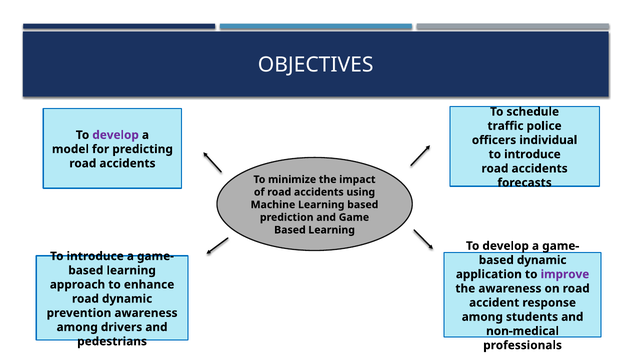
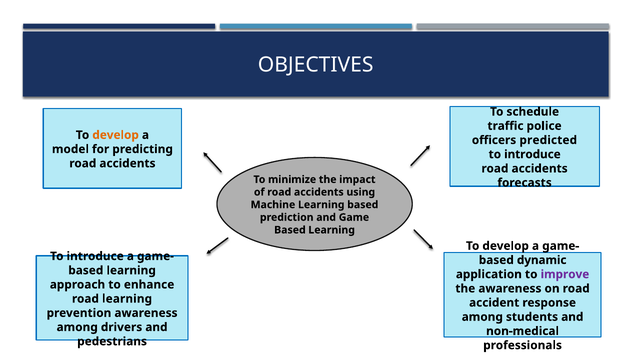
develop at (116, 135) colour: purple -> orange
individual: individual -> predicted
road dynamic: dynamic -> learning
